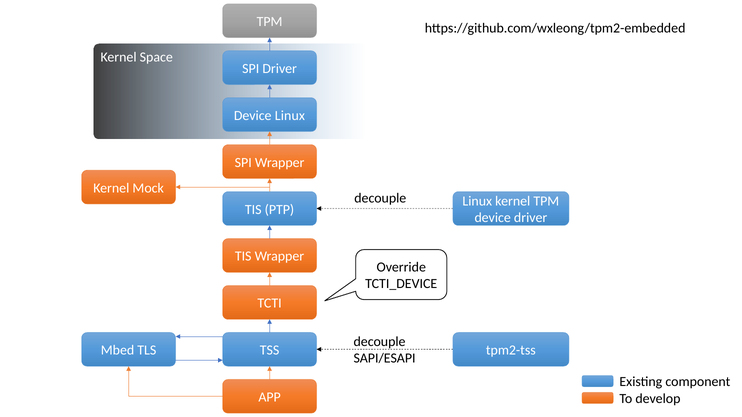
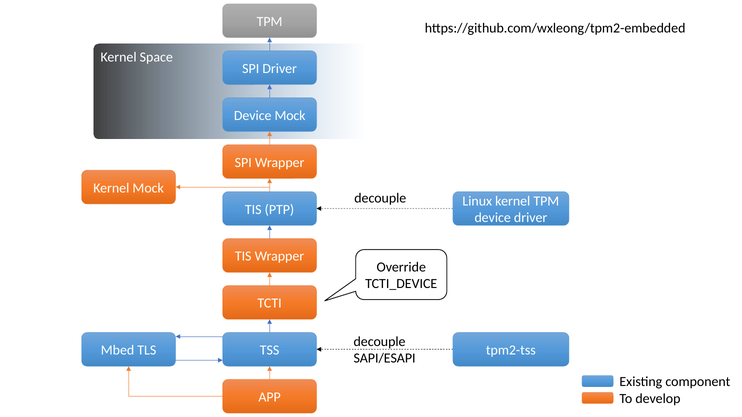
Device Linux: Linux -> Mock
